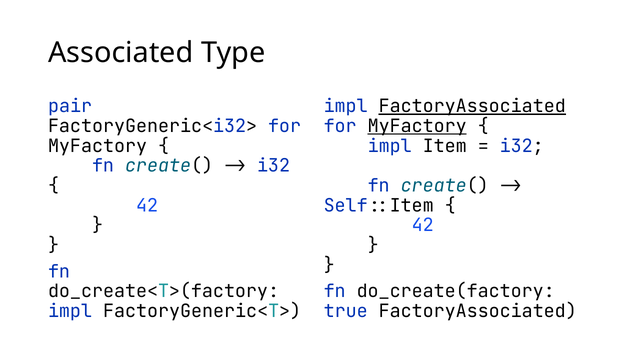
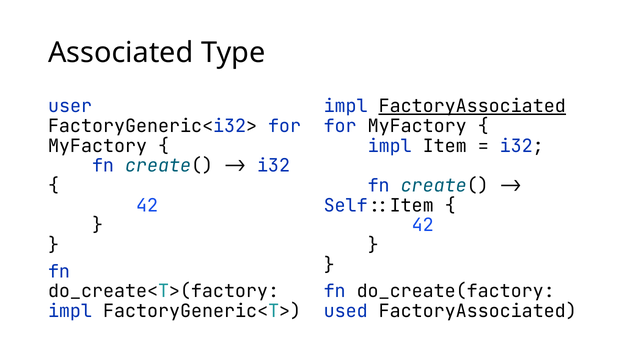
pair: pair -> user
MyFactory at (417, 126) underline: present -> none
true: true -> used
